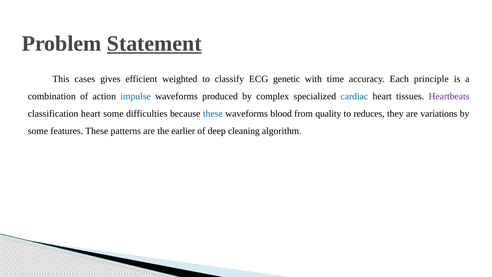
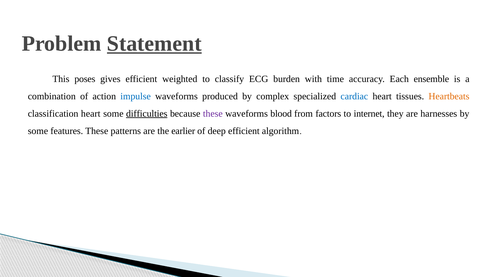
cases: cases -> poses
genetic: genetic -> burden
principle: principle -> ensemble
Heartbeats colour: purple -> orange
difficulties underline: none -> present
these at (213, 114) colour: blue -> purple
quality: quality -> factors
reduces: reduces -> internet
variations: variations -> harnesses
deep cleaning: cleaning -> efficient
